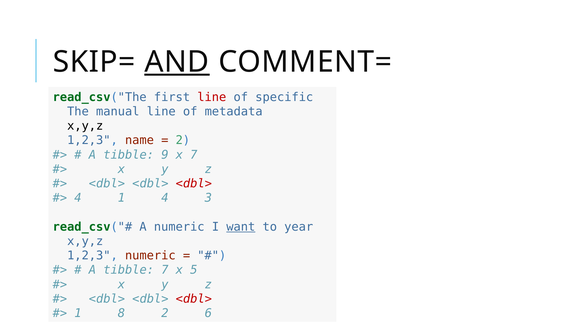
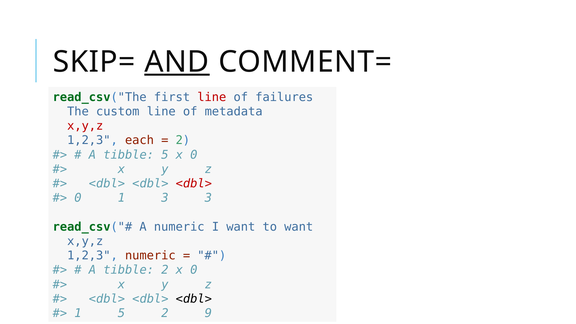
specific: specific -> failures
manual: manual -> custom
x,y,z at (85, 126) colour: black -> red
name: name -> each
tibble 9: 9 -> 5
7 at (194, 155): 7 -> 0
4 at (78, 198): 4 -> 0
1 4: 4 -> 3
want at (241, 227) underline: present -> none
to year: year -> want
tibble 7: 7 -> 2
5 at (194, 270): 5 -> 0
<dbl> at (194, 299) colour: red -> black
1 8: 8 -> 5
6: 6 -> 9
